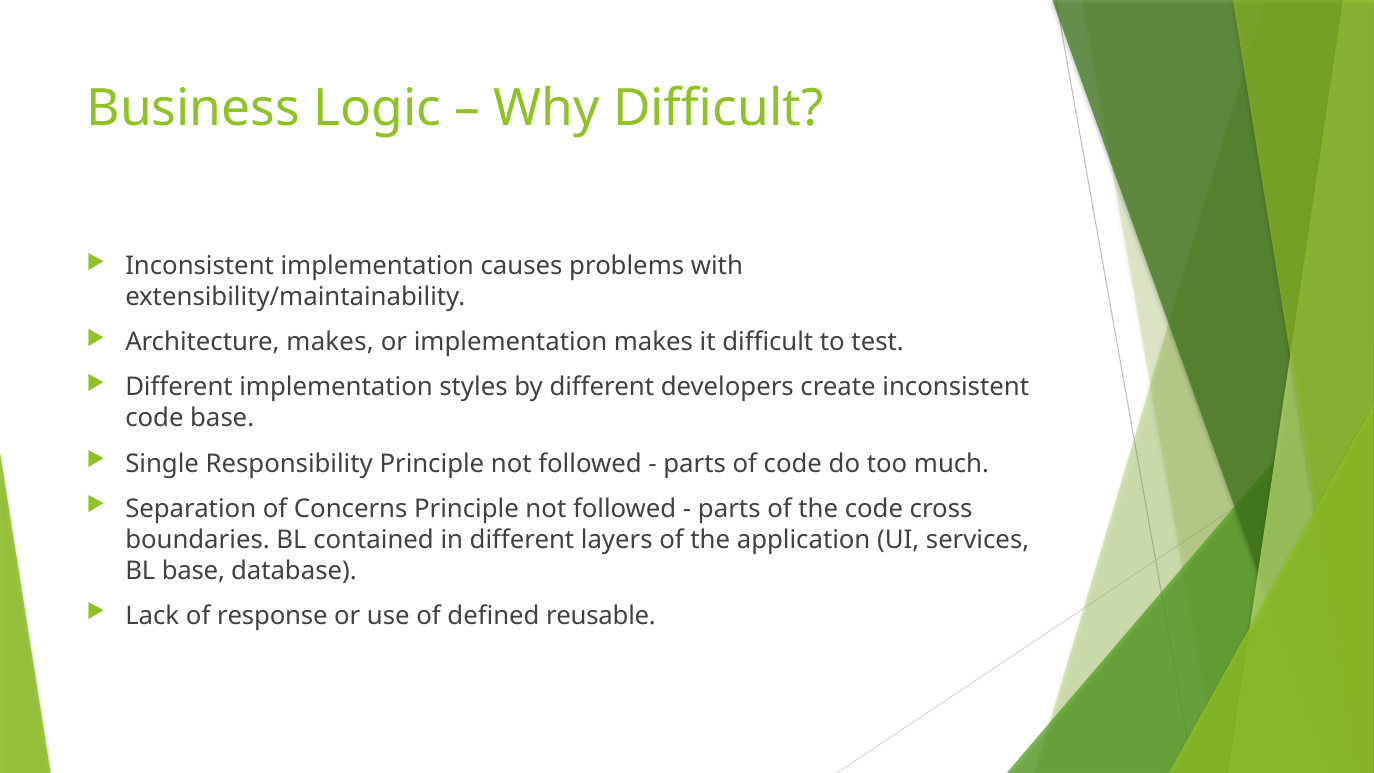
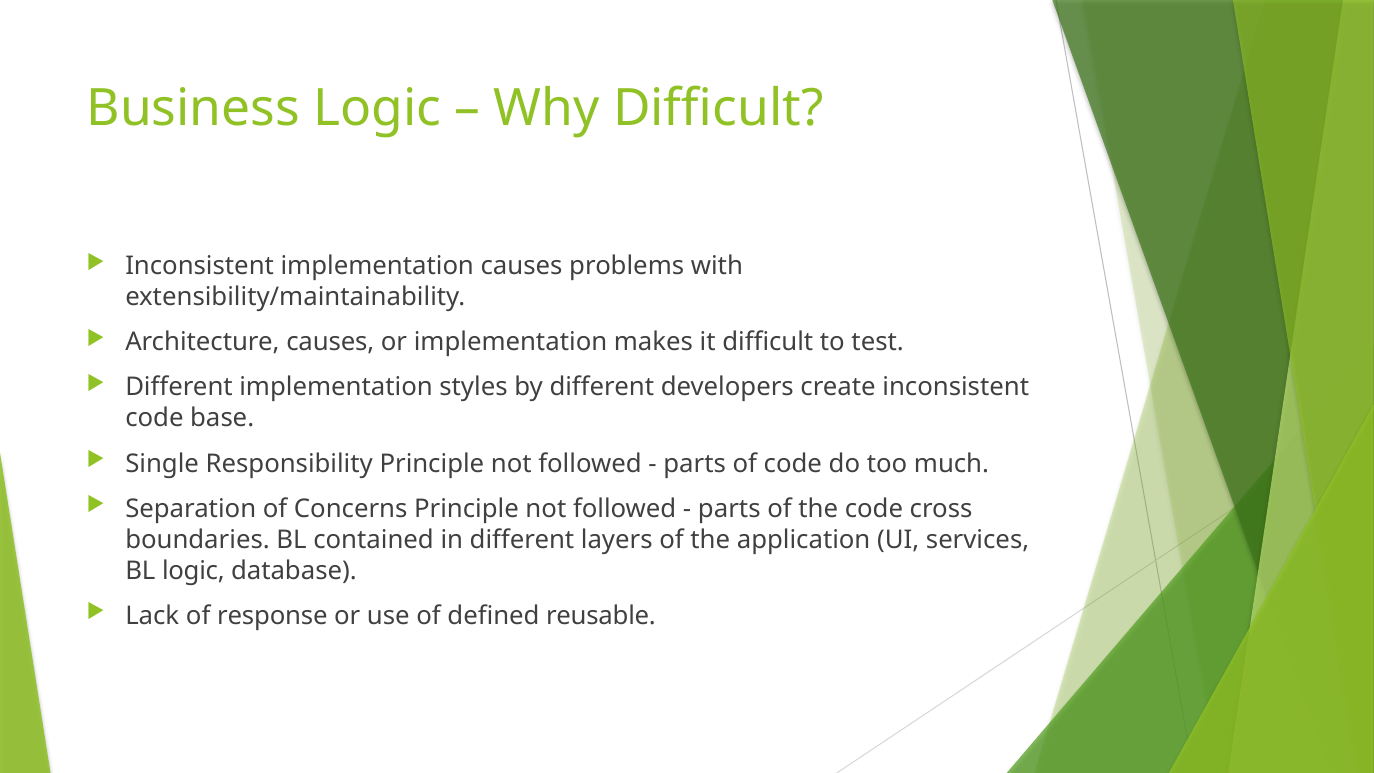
Architecture makes: makes -> causes
BL base: base -> logic
